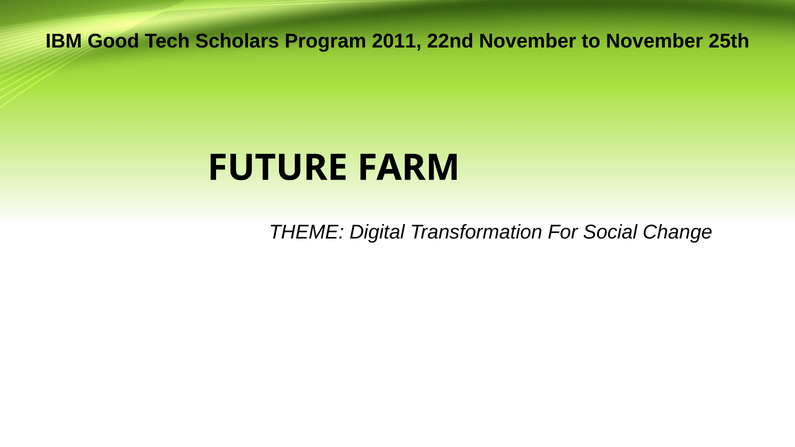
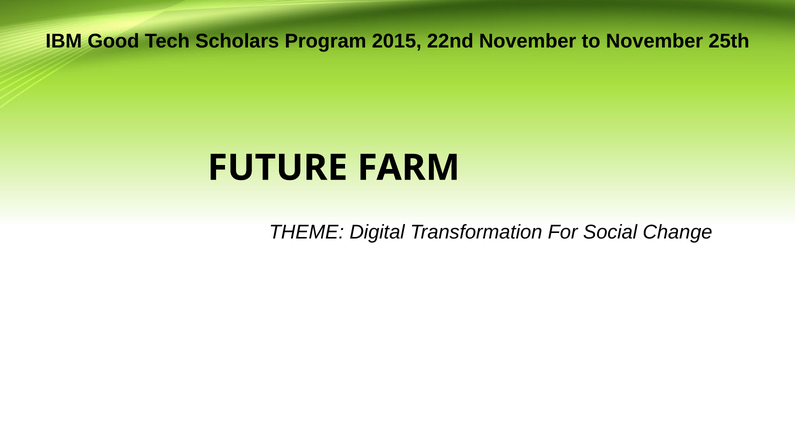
2011: 2011 -> 2015
